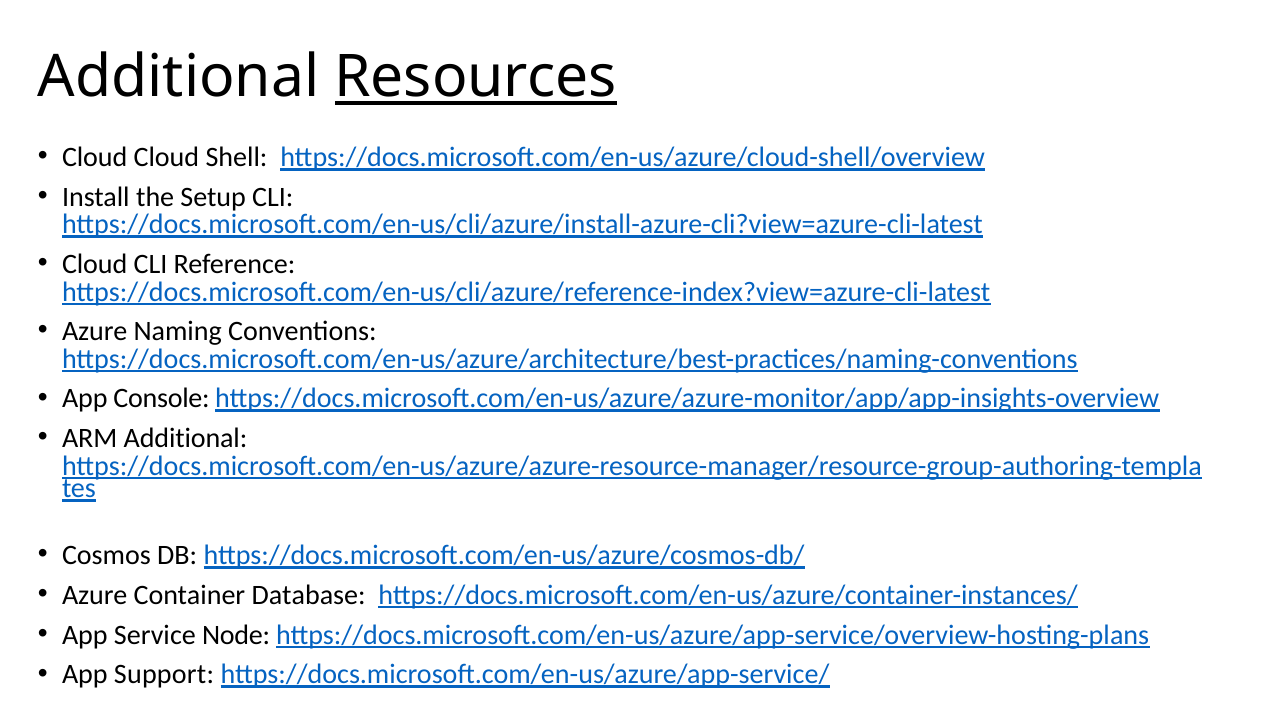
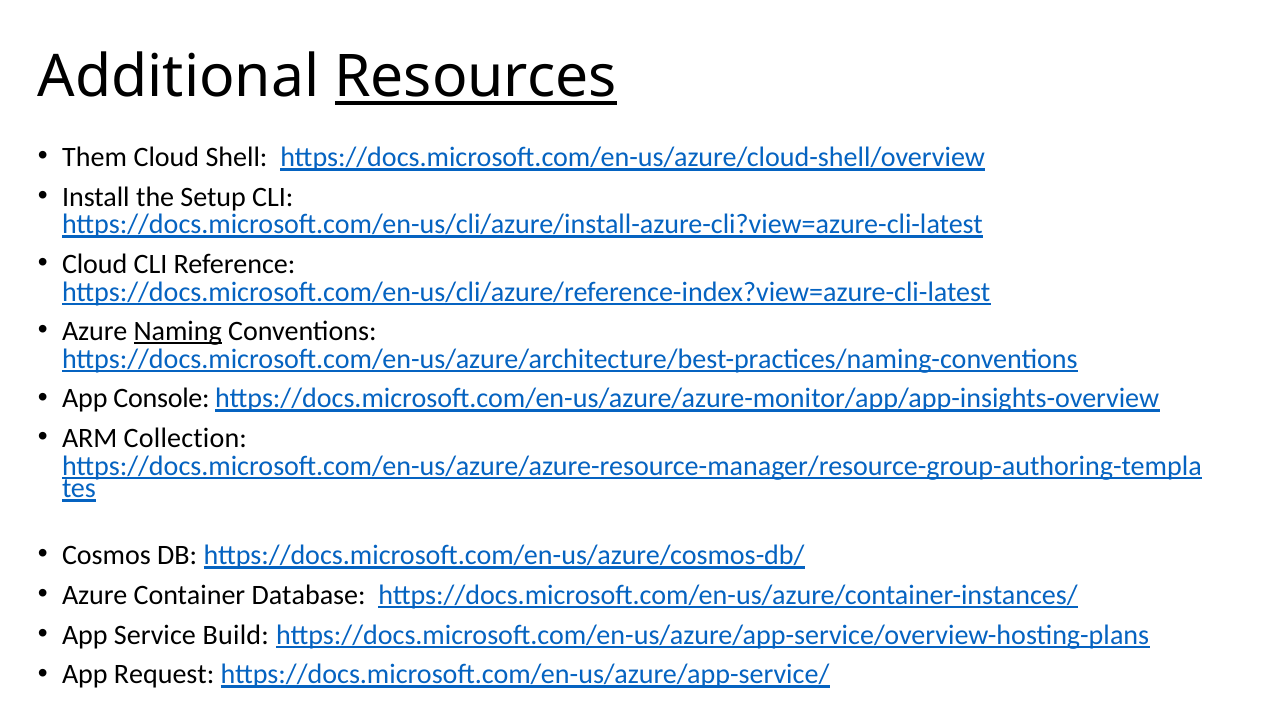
Cloud at (95, 157): Cloud -> Them
Naming underline: none -> present
ARM Additional: Additional -> Collection
Node: Node -> Build
Support: Support -> Request
